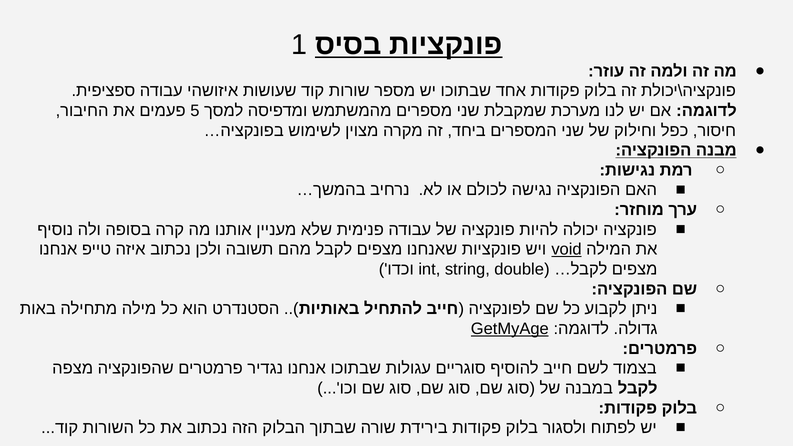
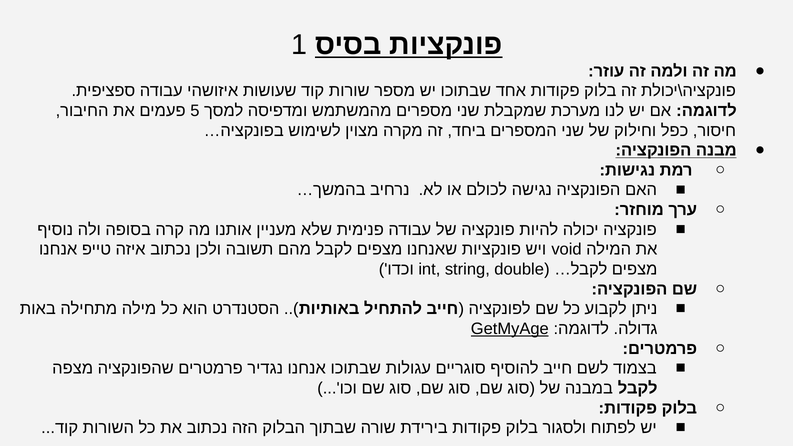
void underline: present -> none
